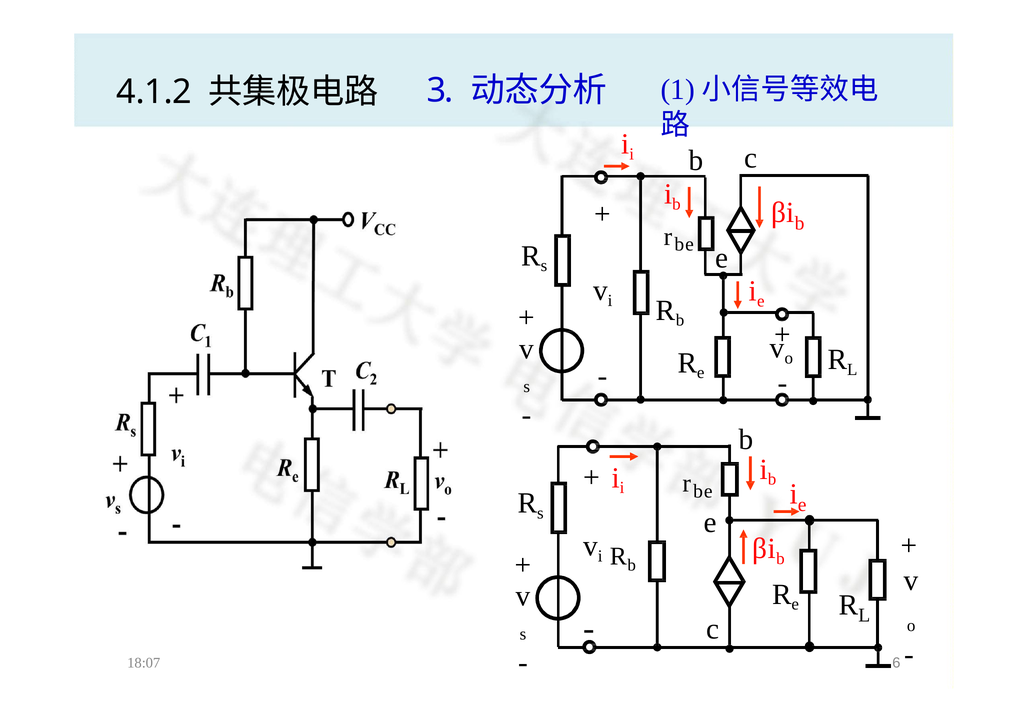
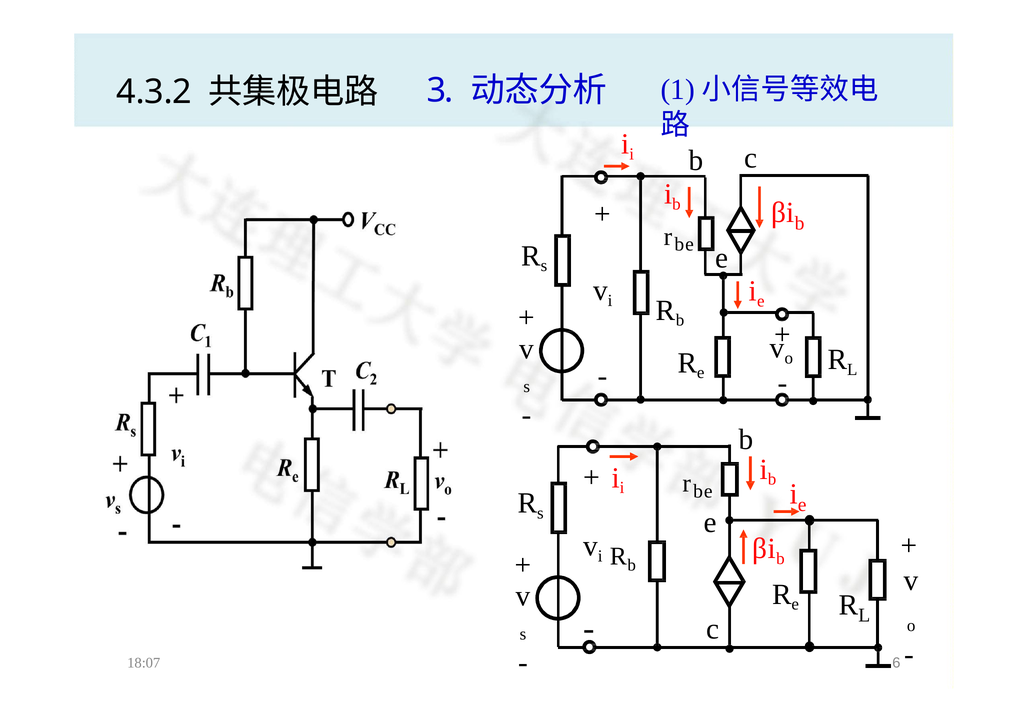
4.1.2: 4.1.2 -> 4.3.2
